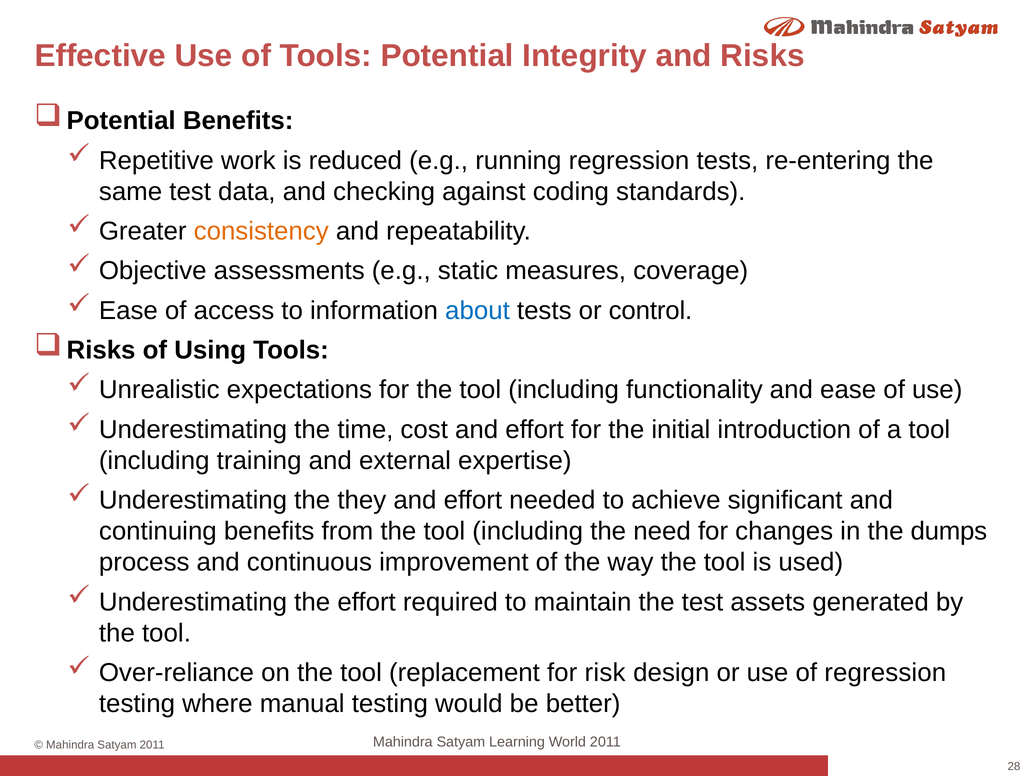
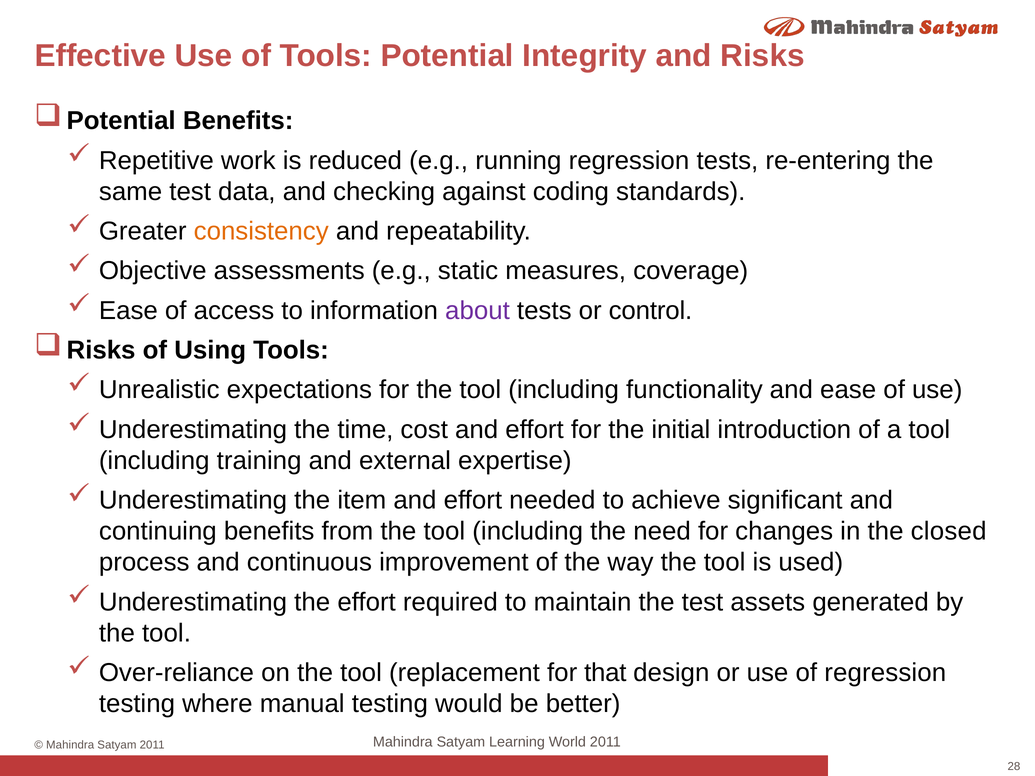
about colour: blue -> purple
they: they -> item
dumps: dumps -> closed
risk: risk -> that
